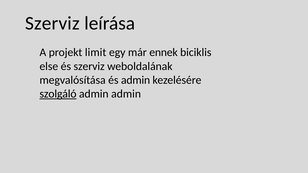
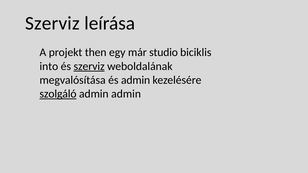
limit: limit -> then
ennek: ennek -> studio
else: else -> into
szerviz at (89, 66) underline: none -> present
